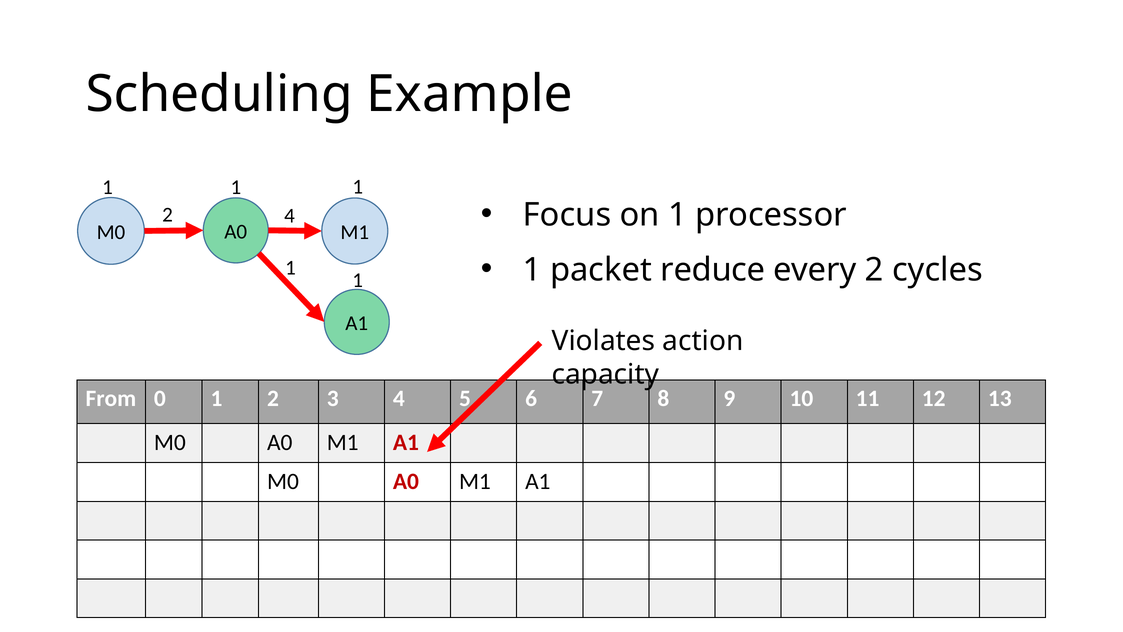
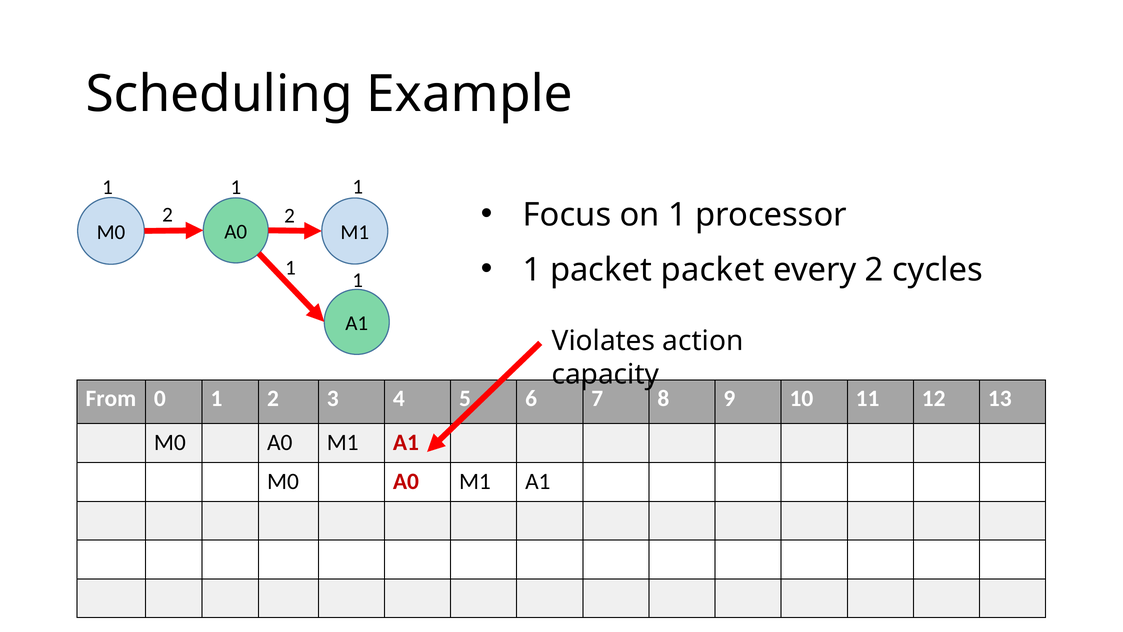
2 4: 4 -> 2
packet reduce: reduce -> packet
